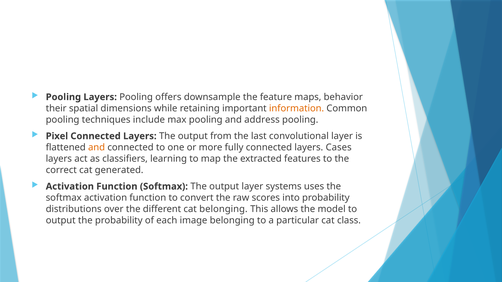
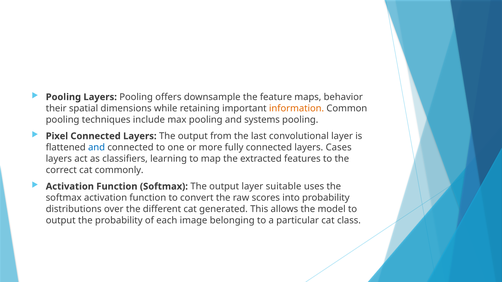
address: address -> systems
and at (97, 148) colour: orange -> blue
generated: generated -> commonly
systems: systems -> suitable
cat belonging: belonging -> generated
